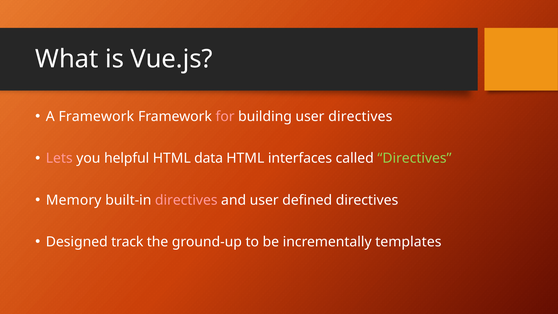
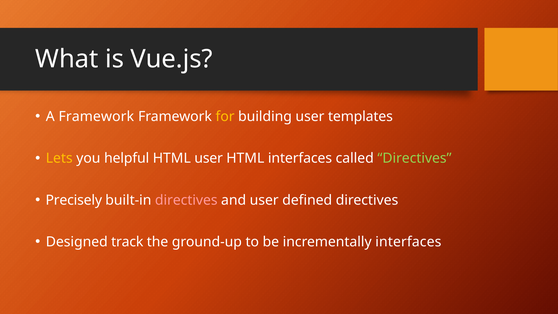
for colour: pink -> yellow
user directives: directives -> templates
Lets colour: pink -> yellow
HTML data: data -> user
Memory: Memory -> Precisely
incrementally templates: templates -> interfaces
